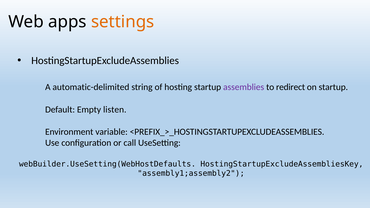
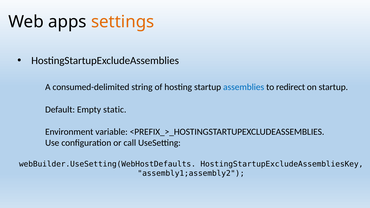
automatic-delimited: automatic-delimited -> consumed-delimited
assemblies colour: purple -> blue
listen: listen -> static
